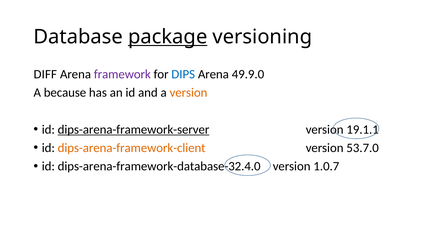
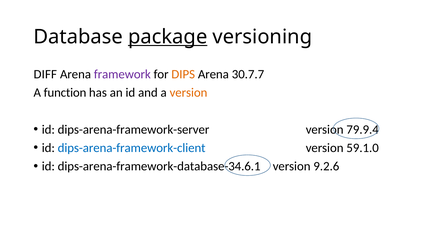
DIPS colour: blue -> orange
49.9.0: 49.9.0 -> 30.7.7
because: because -> function
dips-arena-framework-server underline: present -> none
19.1.1: 19.1.1 -> 79.9.4
dips-arena-framework-client colour: orange -> blue
53.7.0: 53.7.0 -> 59.1.0
dips-arena-framework-database-32.4.0: dips-arena-framework-database-32.4.0 -> dips-arena-framework-database-34.6.1
1.0.7: 1.0.7 -> 9.2.6
